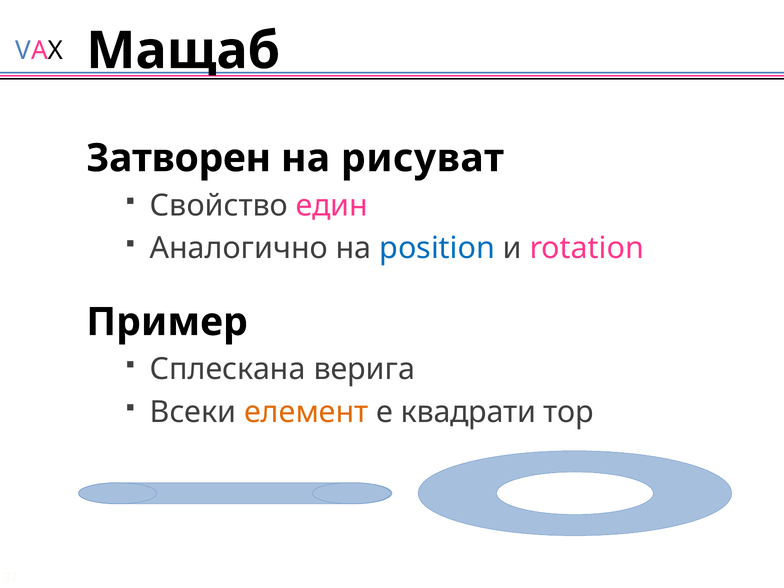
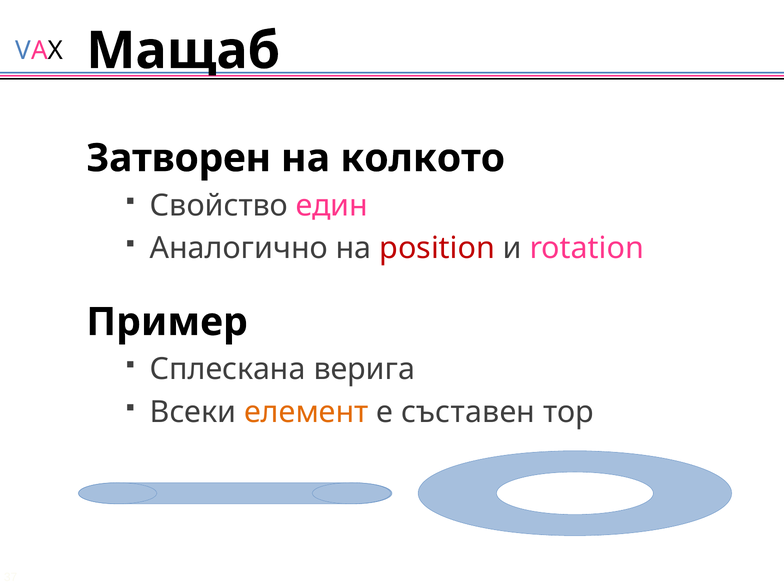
рисуват: рисуват -> колкото
position colour: blue -> red
квадрати: квадрати -> съставен
